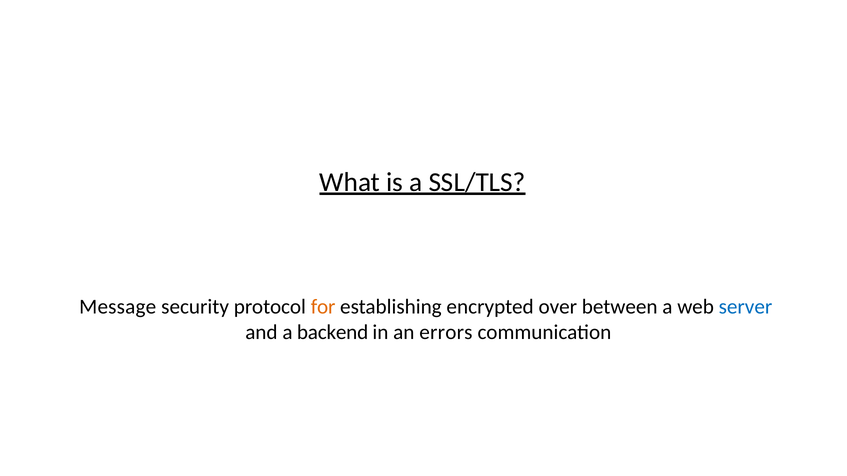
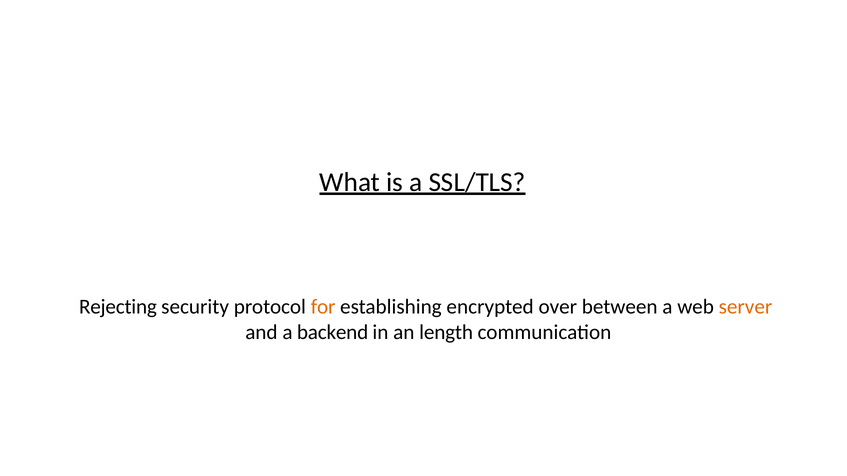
Message: Message -> Rejecting
server colour: blue -> orange
errors: errors -> length
